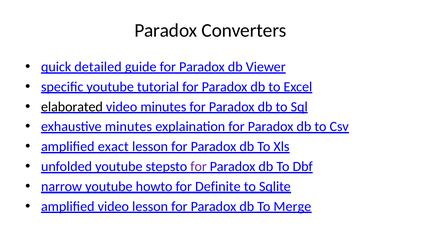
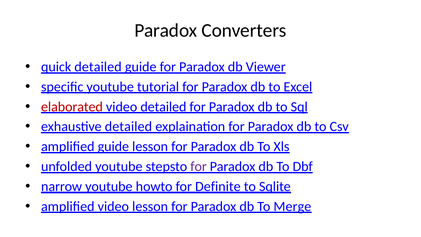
elaborated colour: black -> red
video minutes: minutes -> detailed
exhaustive minutes: minutes -> detailed
amplified exact: exact -> guide
